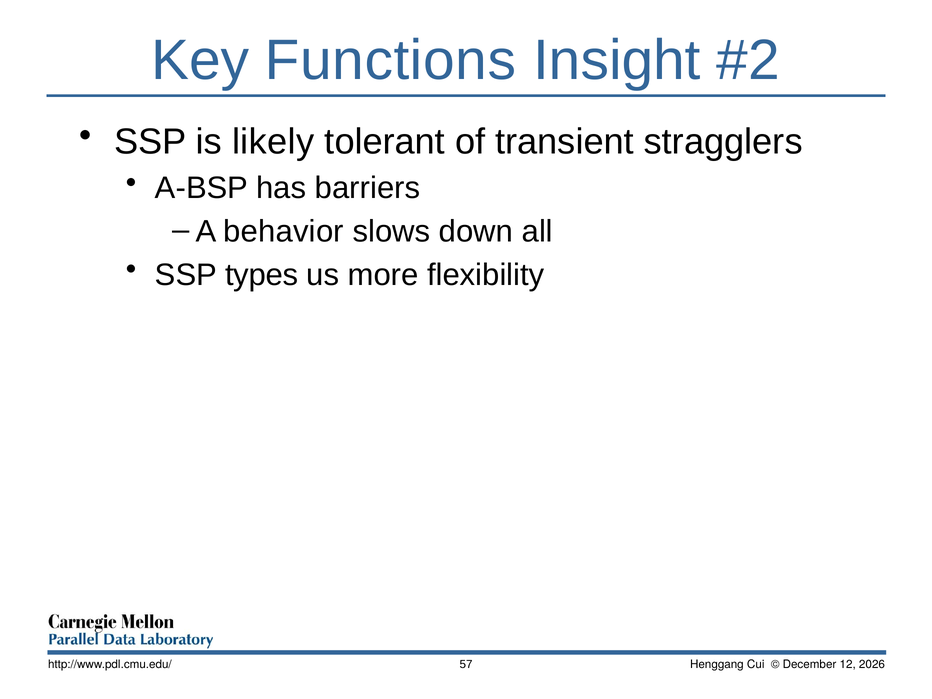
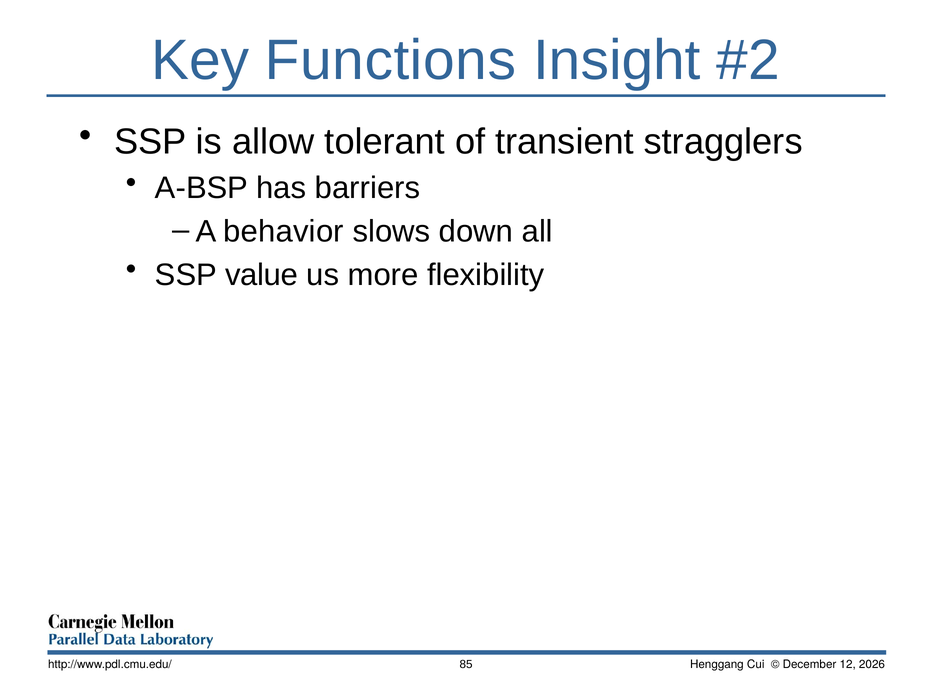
likely: likely -> allow
types: types -> value
57: 57 -> 85
